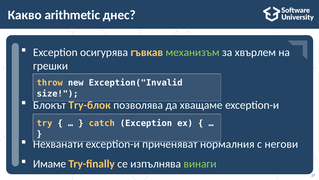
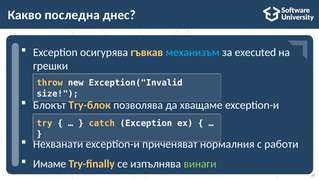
arithmetic: arithmetic -> последна
механизъм colour: light green -> light blue
хвърлем: хвърлем -> executed
негови: негови -> работи
